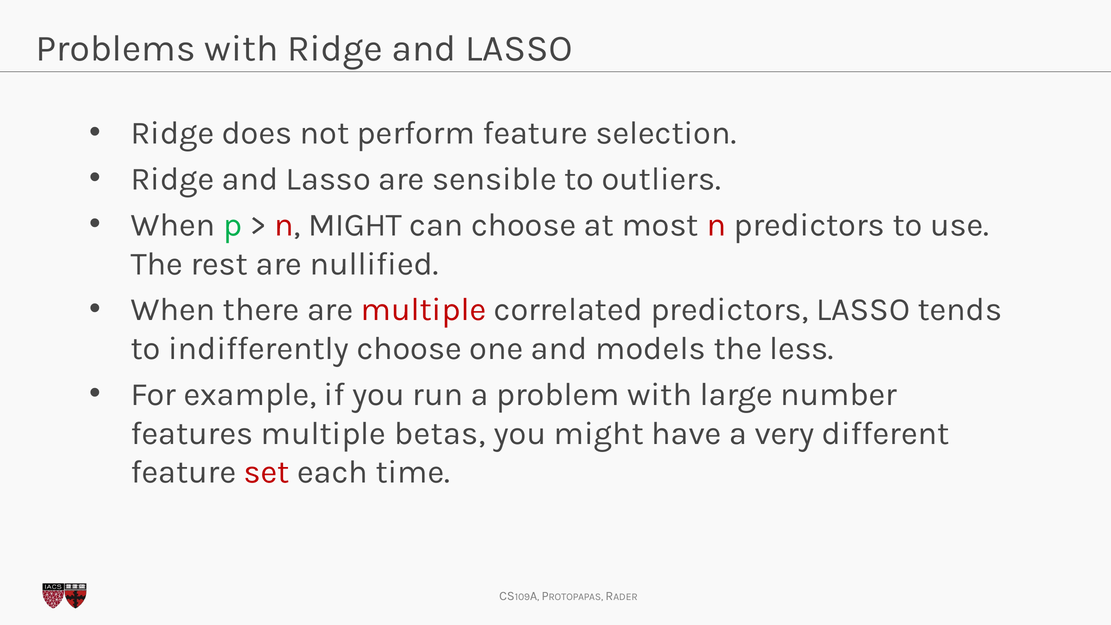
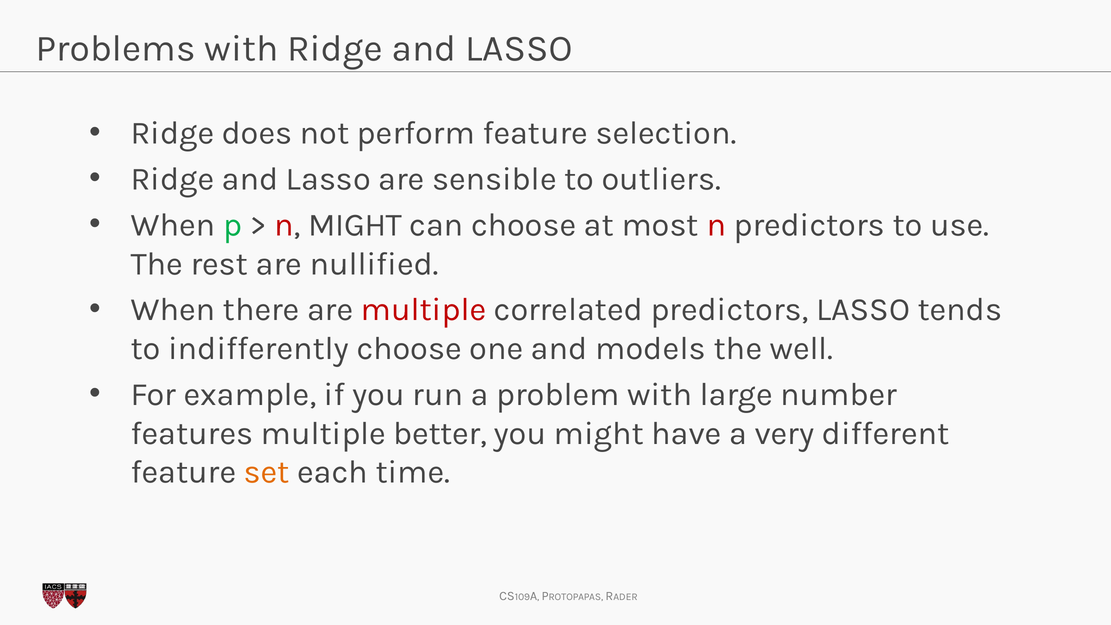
less: less -> well
betas: betas -> better
set colour: red -> orange
